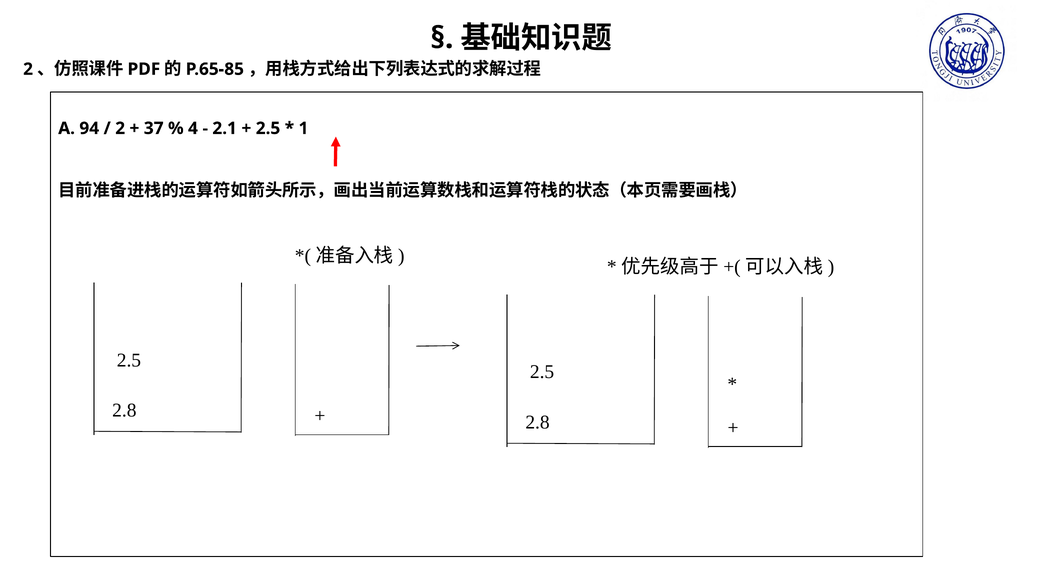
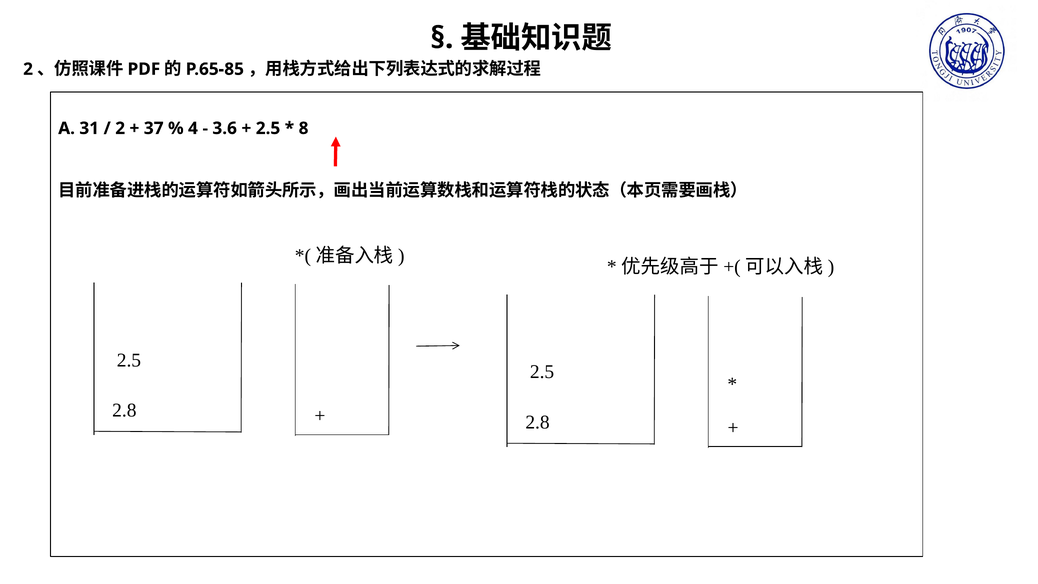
94: 94 -> 31
2.1: 2.1 -> 3.6
1: 1 -> 8
